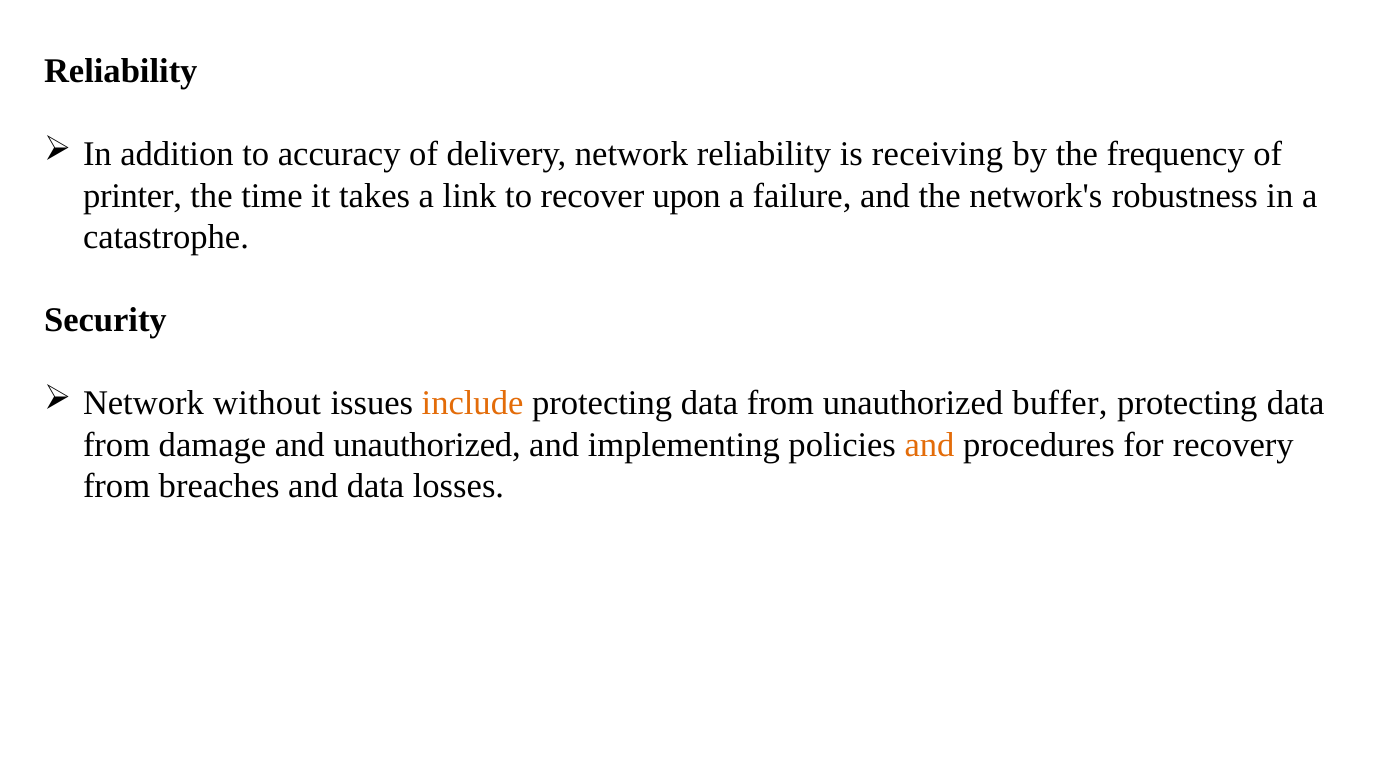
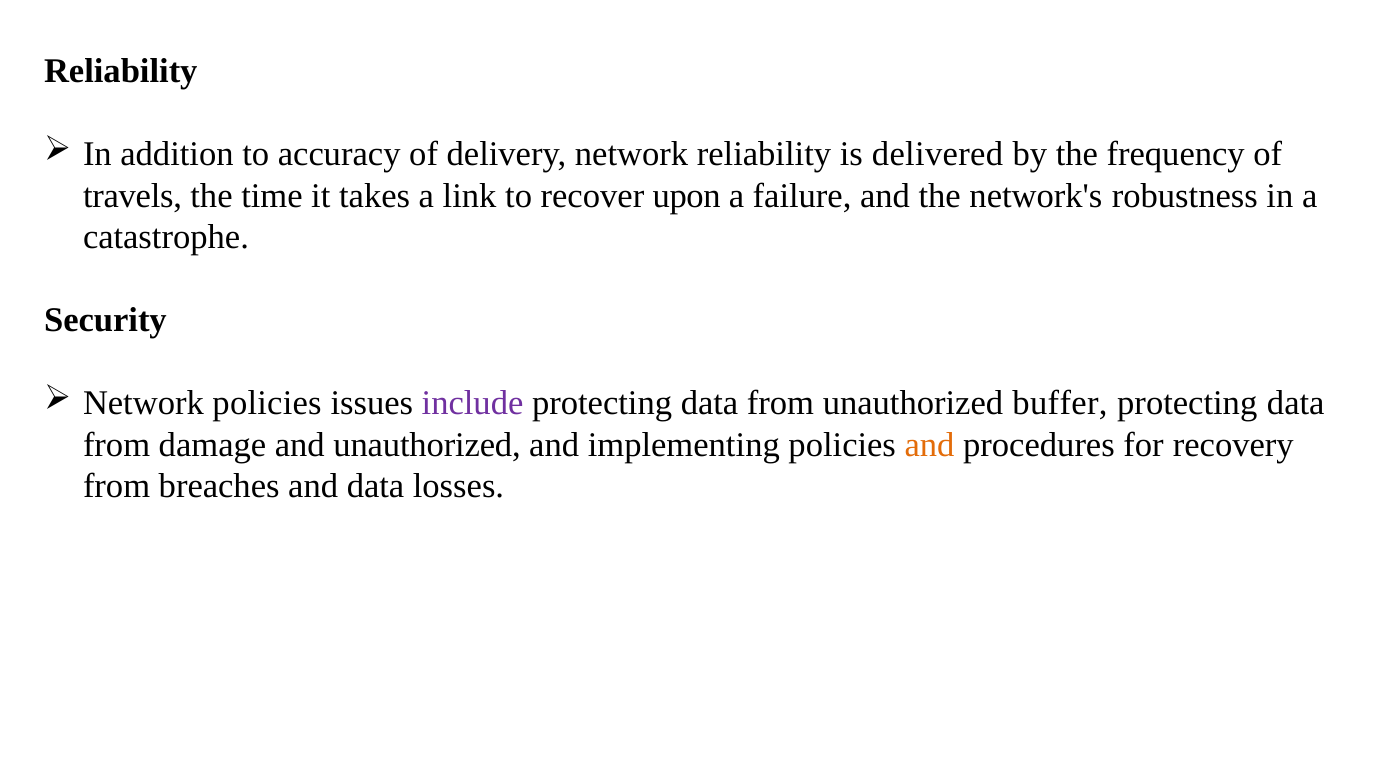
receiving: receiving -> delivered
printer: printer -> travels
Network without: without -> policies
include colour: orange -> purple
